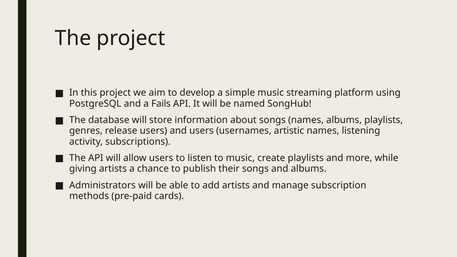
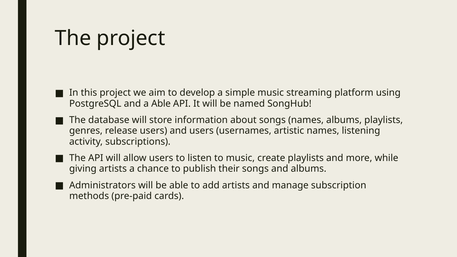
a Fails: Fails -> Able
